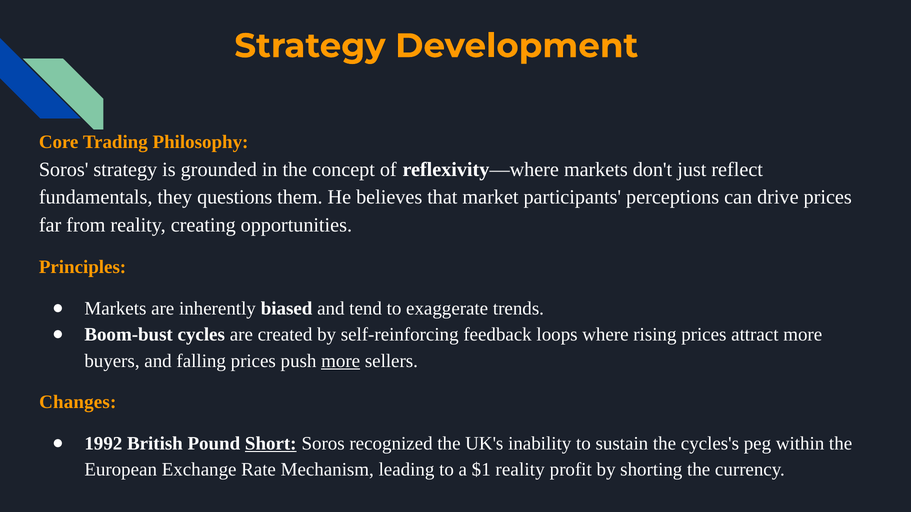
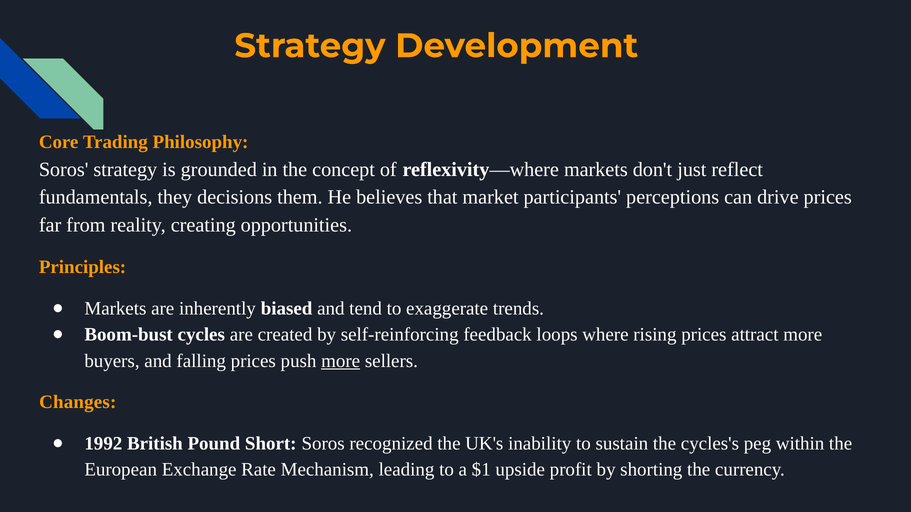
questions: questions -> decisions
Short underline: present -> none
$1 reality: reality -> upside
